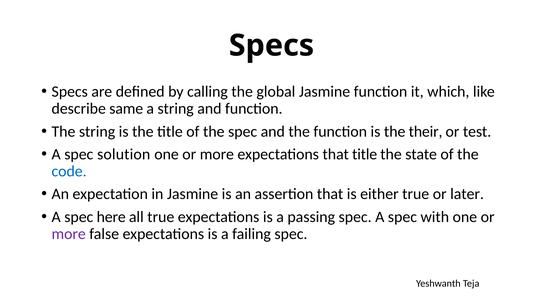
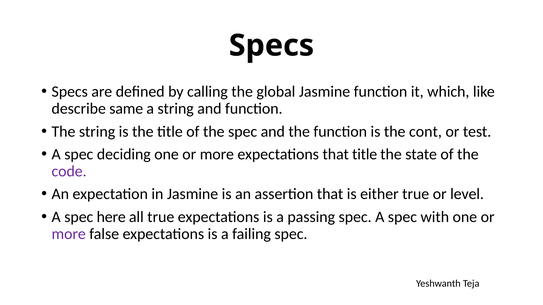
their: their -> cont
solution: solution -> deciding
code colour: blue -> purple
later: later -> level
